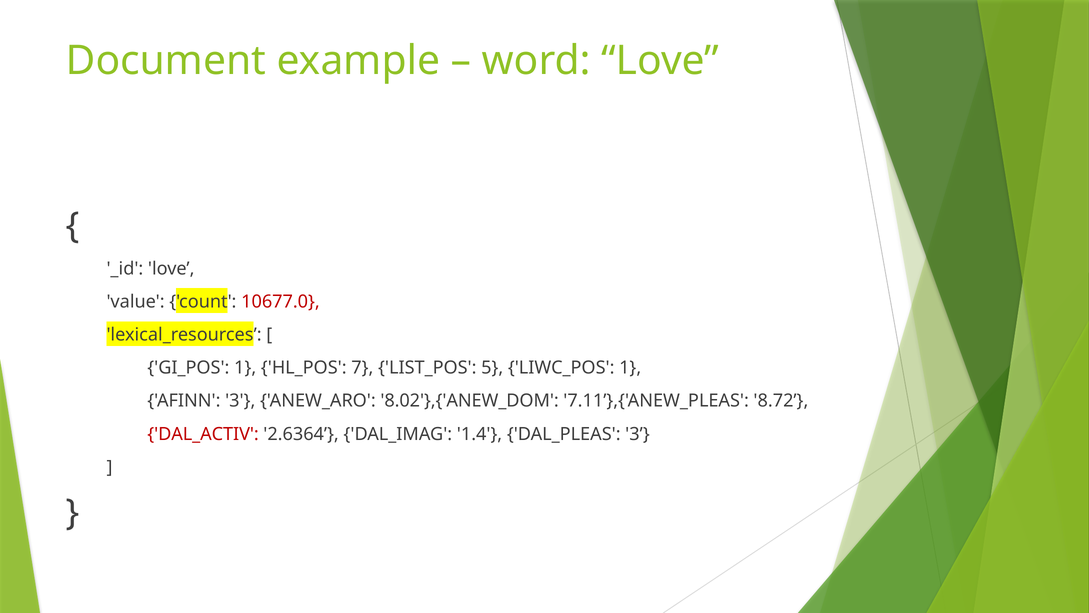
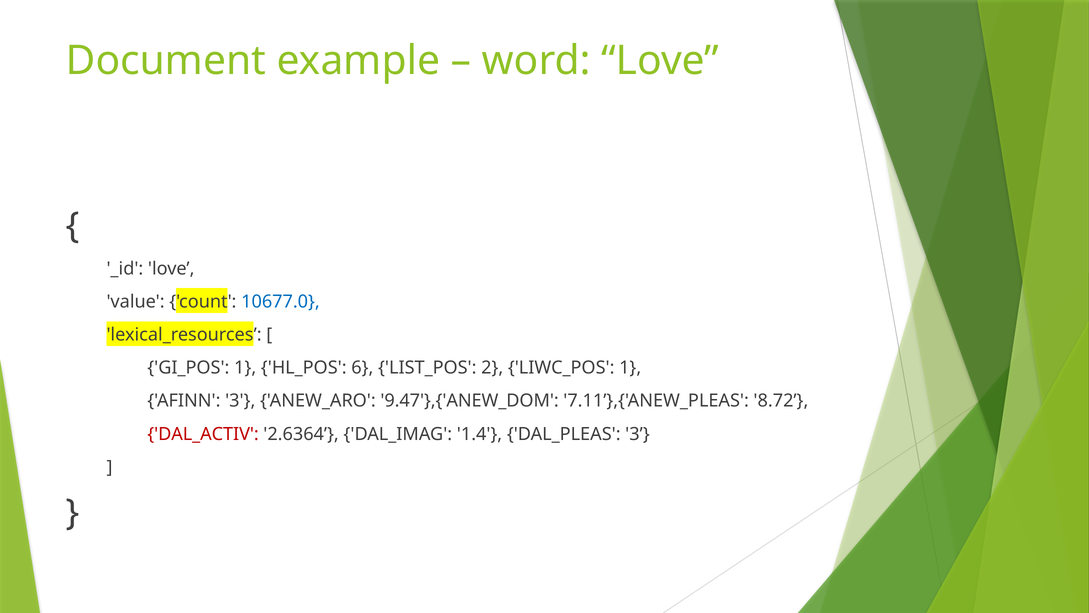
10677.0 colour: red -> blue
7: 7 -> 6
5: 5 -> 2
8.02'},{'ANEW_DOM: 8.02'},{'ANEW_DOM -> 9.47'},{'ANEW_DOM
